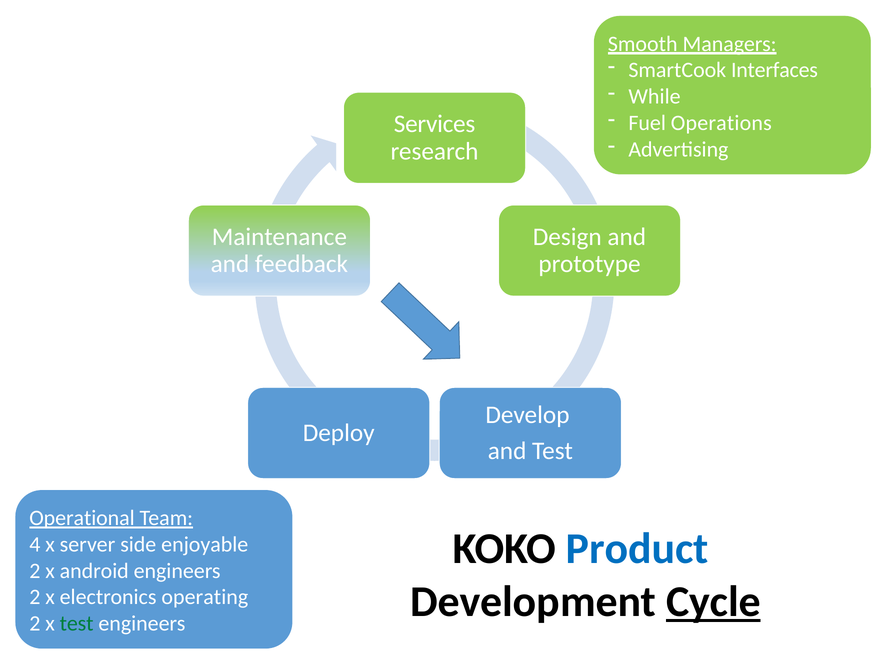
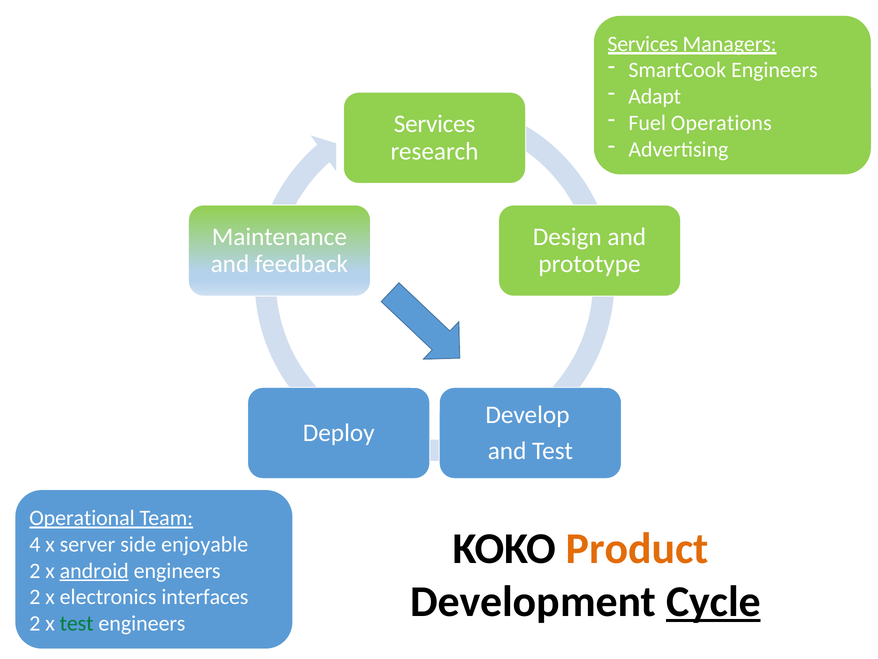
Smooth at (643, 44): Smooth -> Services
SmartCook Interfaces: Interfaces -> Engineers
While: While -> Adapt
Product colour: blue -> orange
android underline: none -> present
operating: operating -> interfaces
